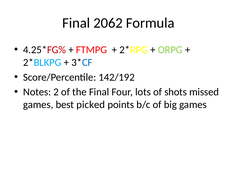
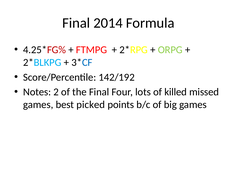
2062: 2062 -> 2014
shots: shots -> killed
